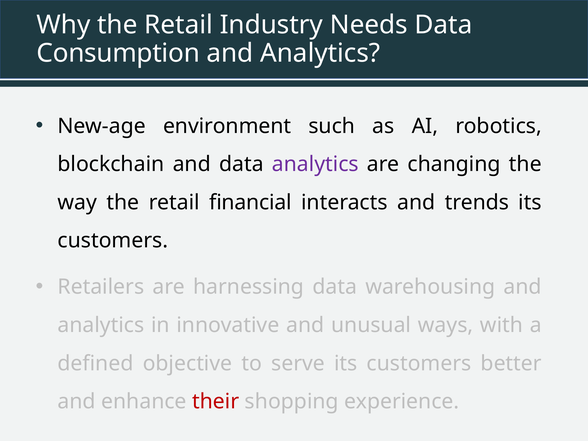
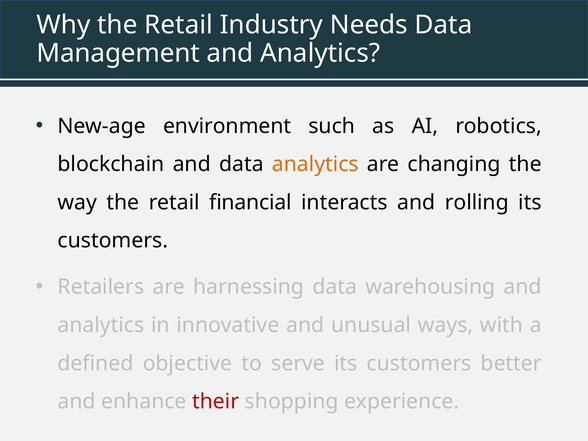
Consumption: Consumption -> Management
analytics at (315, 164) colour: purple -> orange
trends: trends -> rolling
